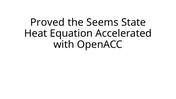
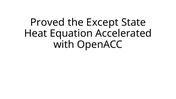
Seems: Seems -> Except
